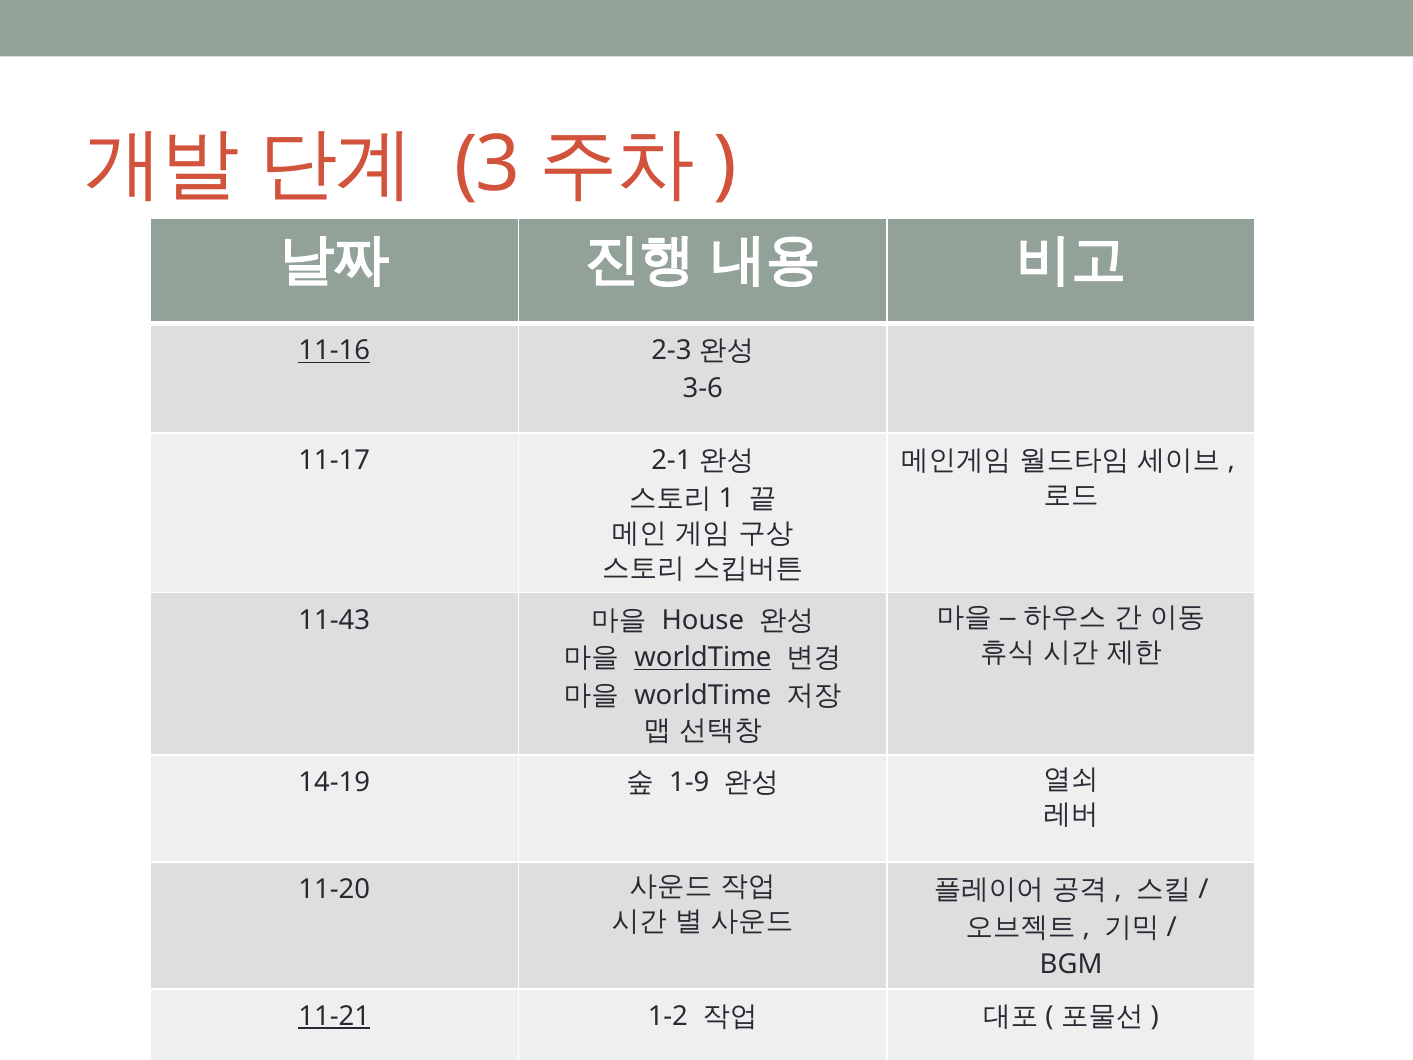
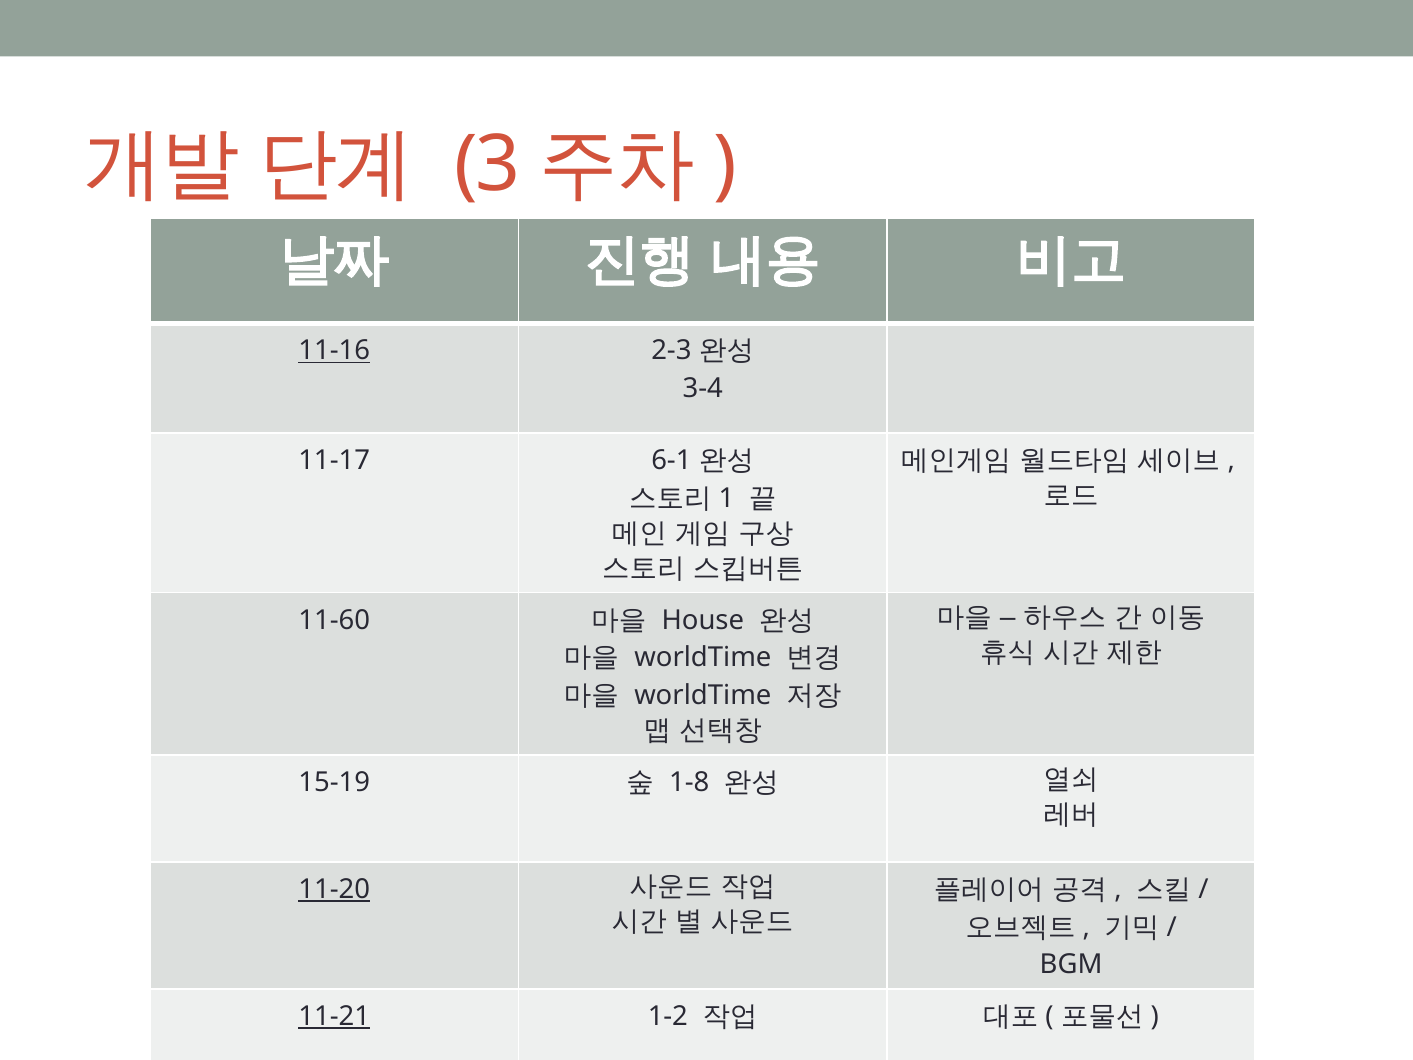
3-6: 3-6 -> 3-4
2-1: 2-1 -> 6-1
11-43: 11-43 -> 11-60
worldTime at (703, 658) underline: present -> none
14-19: 14-19 -> 15-19
1-9: 1-9 -> 1-8
11-20 underline: none -> present
